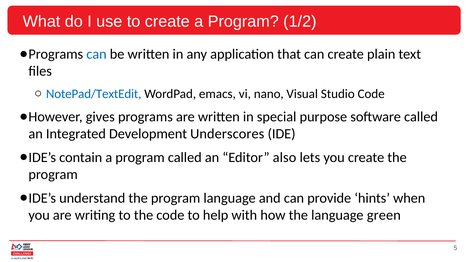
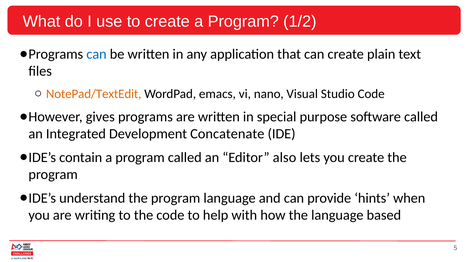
NotePad/TextEdit colour: blue -> orange
Underscores: Underscores -> Concatenate
green: green -> based
